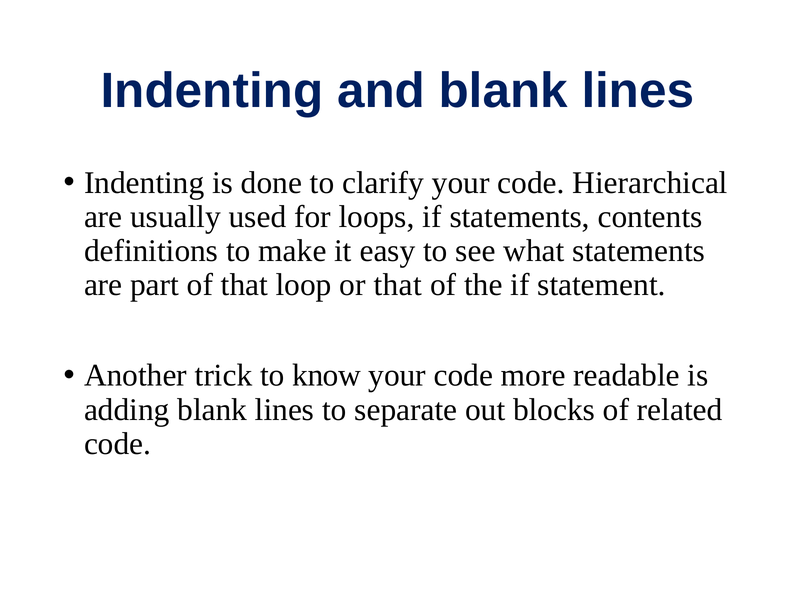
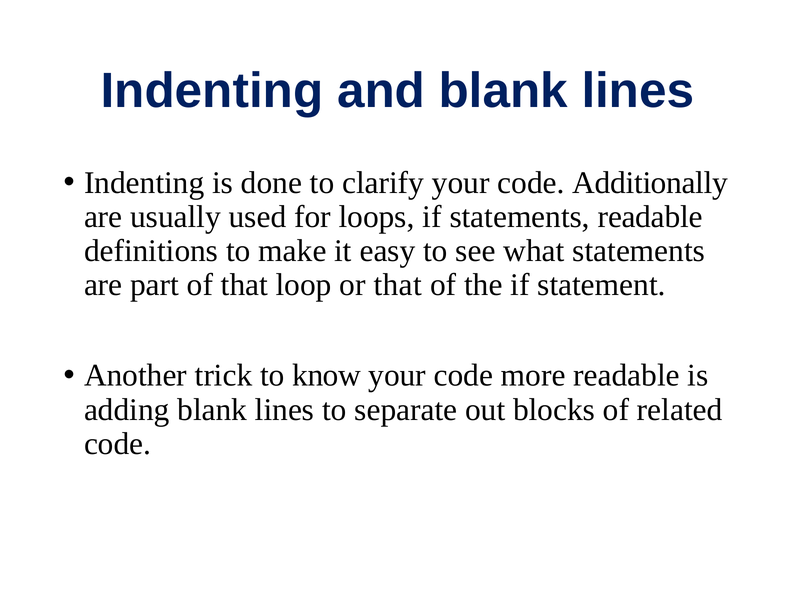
Hierarchical: Hierarchical -> Additionally
statements contents: contents -> readable
